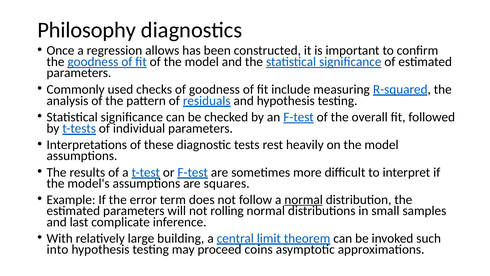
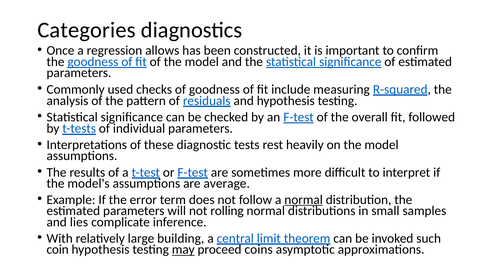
Philosophy: Philosophy -> Categories
squares: squares -> average
last: last -> lies
into: into -> coin
may underline: none -> present
